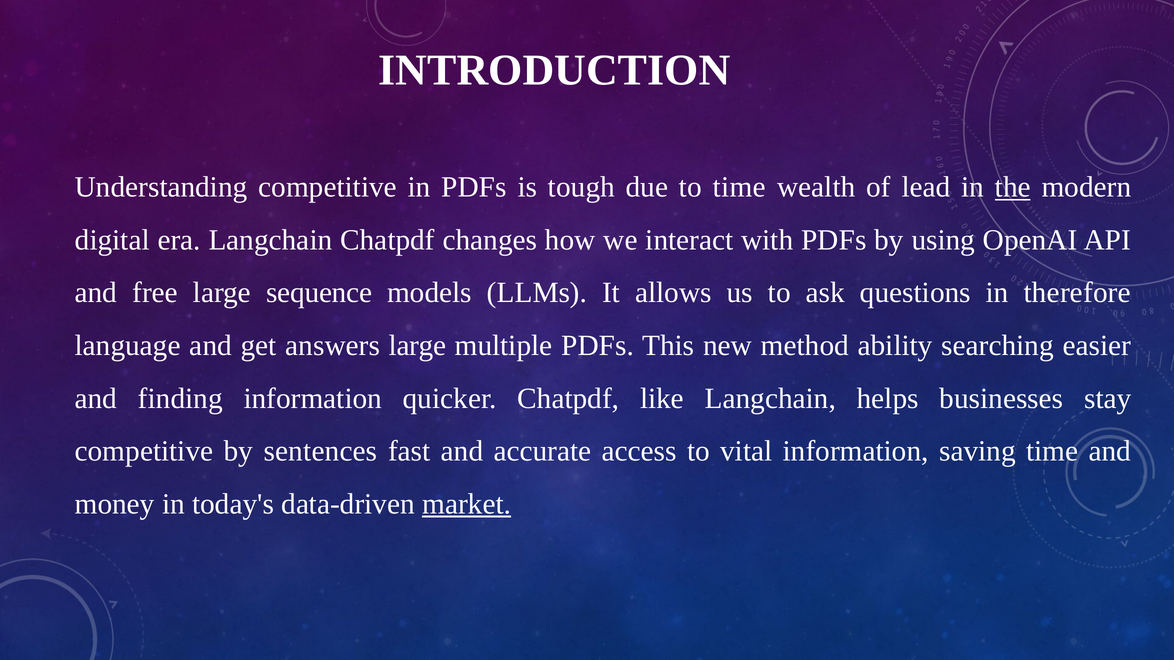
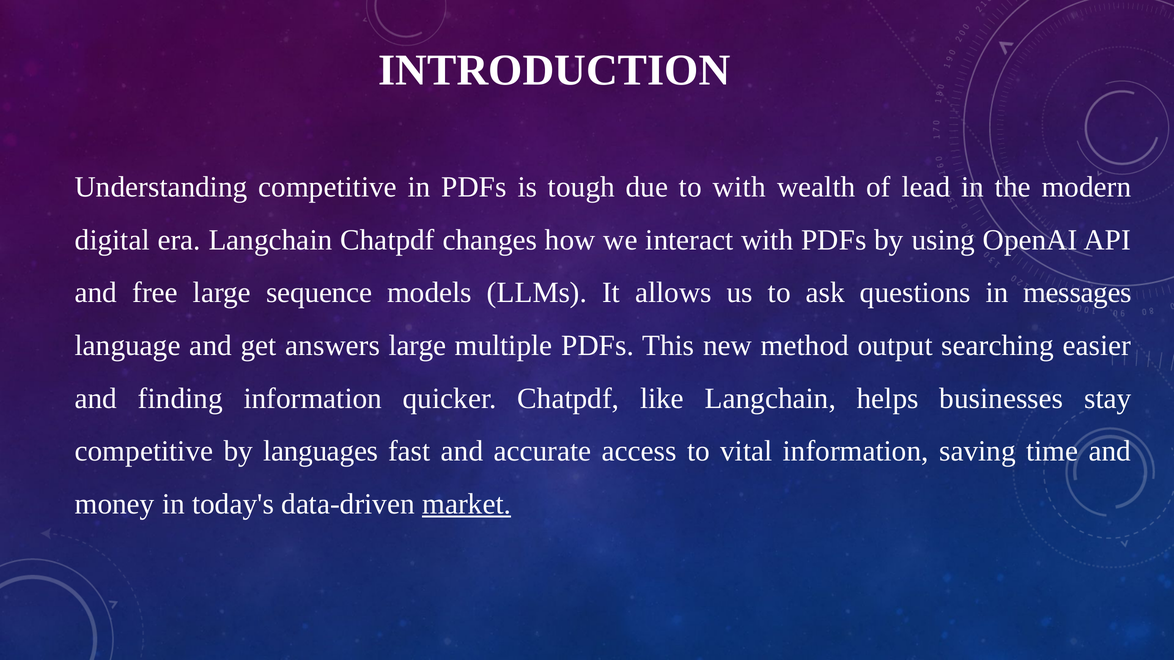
to time: time -> with
the underline: present -> none
therefore: therefore -> messages
ability: ability -> output
sentences: sentences -> languages
